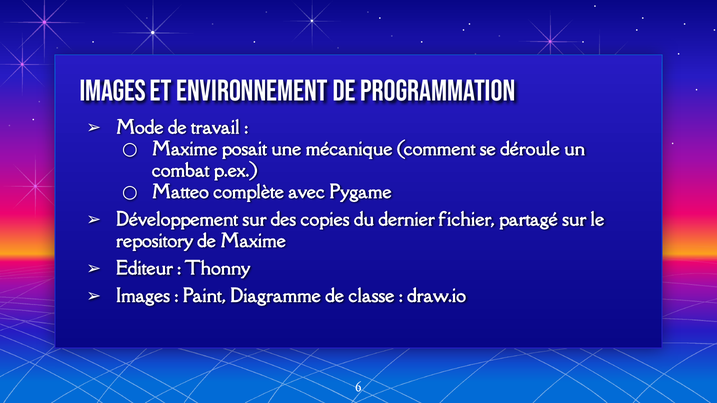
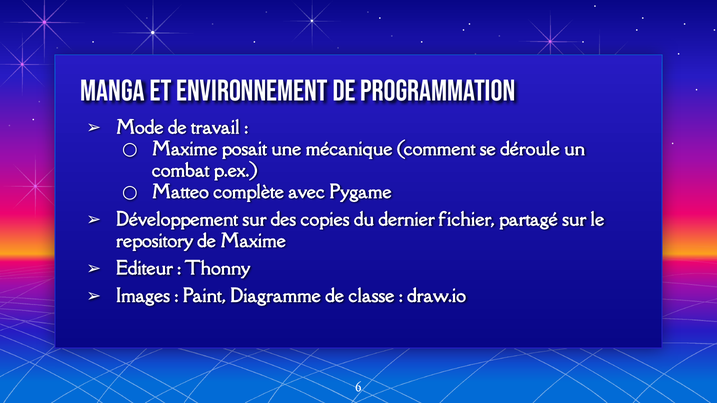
Images at (113, 91): Images -> Manga
